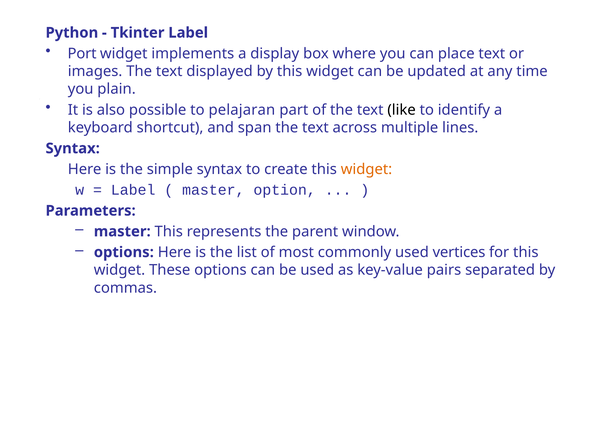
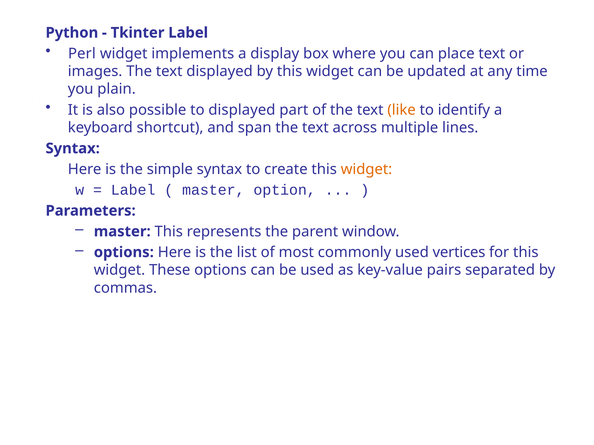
Port: Port -> Perl
to pelajaran: pelajaran -> displayed
like colour: black -> orange
